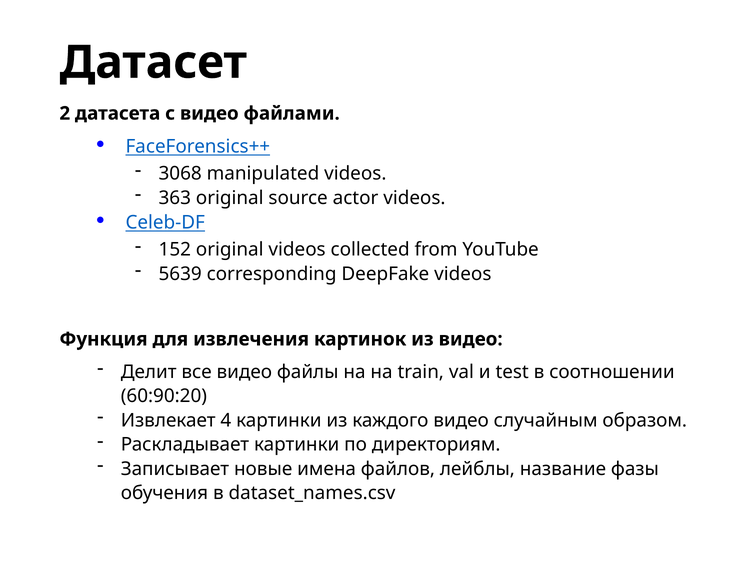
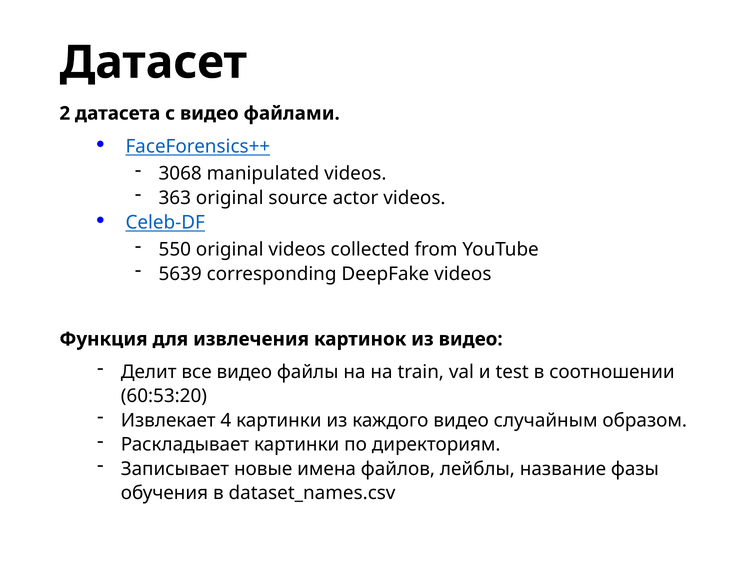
152: 152 -> 550
60:90:20: 60:90:20 -> 60:53:20
